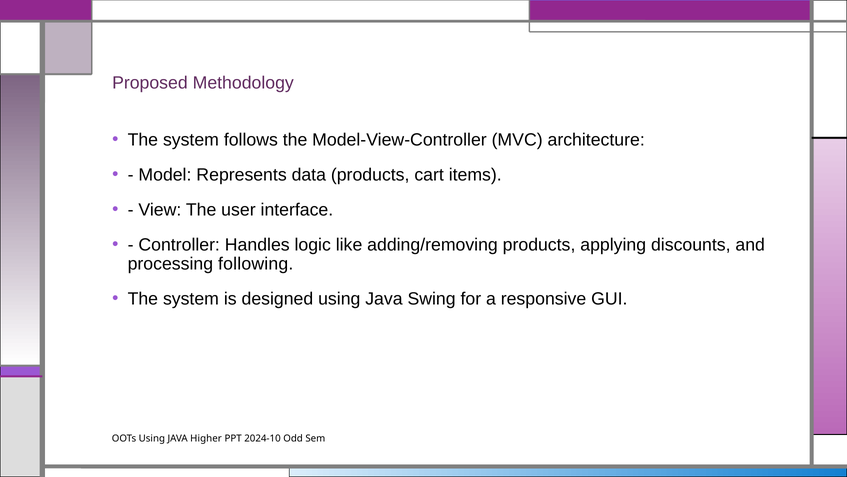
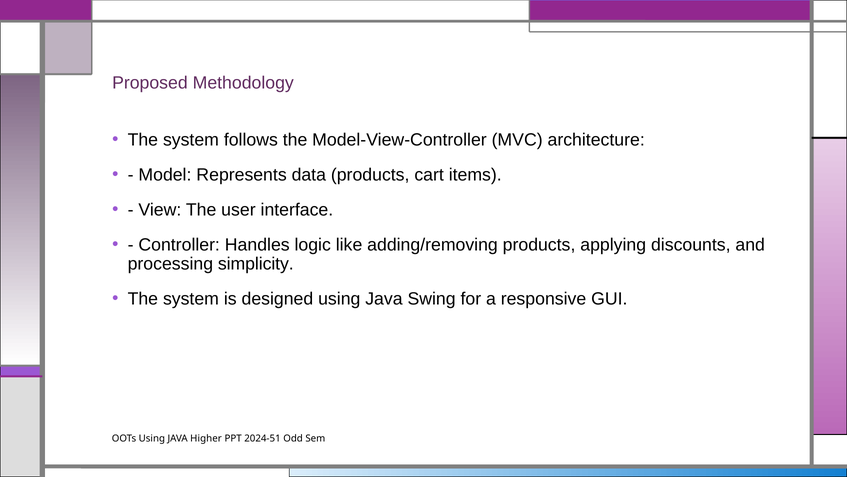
following: following -> simplicity
2024-10: 2024-10 -> 2024-51
